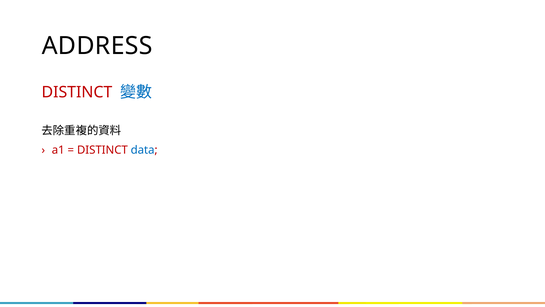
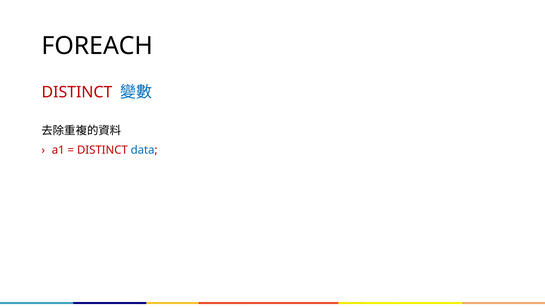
ADDRESS: ADDRESS -> FOREACH
